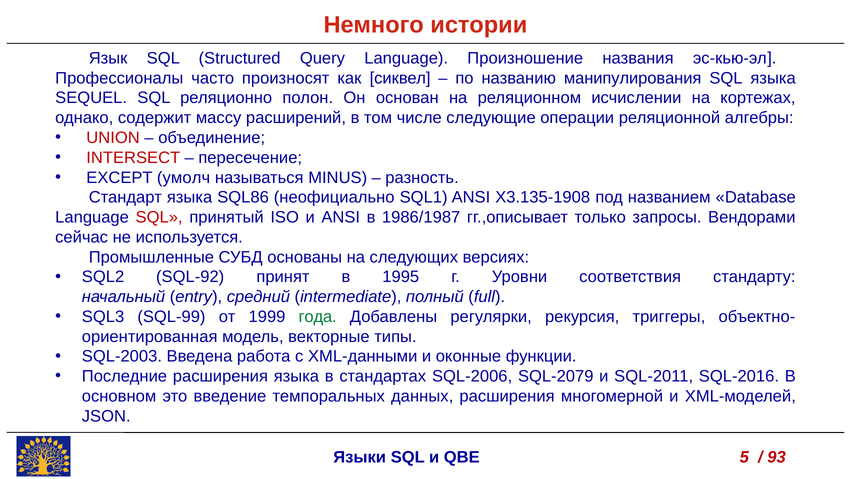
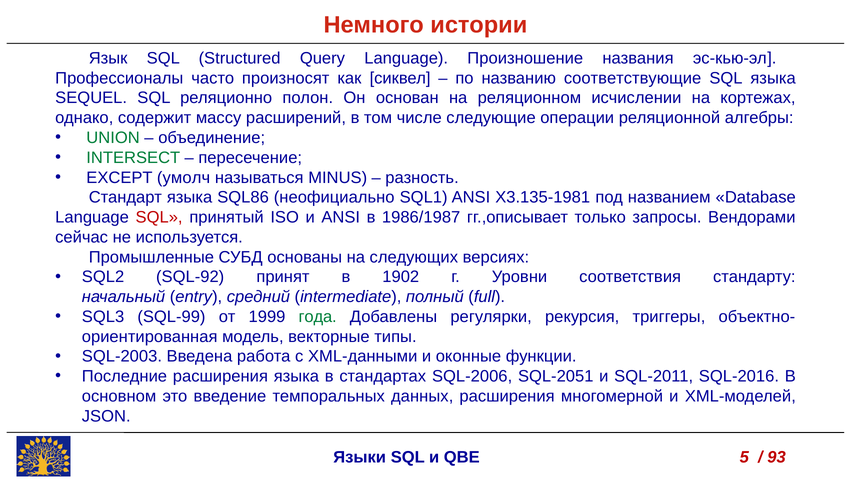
манипулирования: манипулирования -> соответствующие
UNION colour: red -> green
INTERSECT colour: red -> green
X3.135-1908: X3.135-1908 -> X3.135-1981
1995: 1995 -> 1902
SQL-2079: SQL-2079 -> SQL-2051
